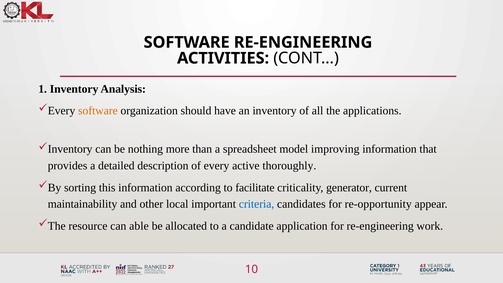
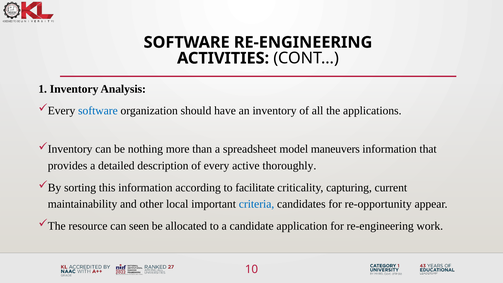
software at (98, 111) colour: orange -> blue
improving: improving -> maneuvers
generator: generator -> capturing
able: able -> seen
